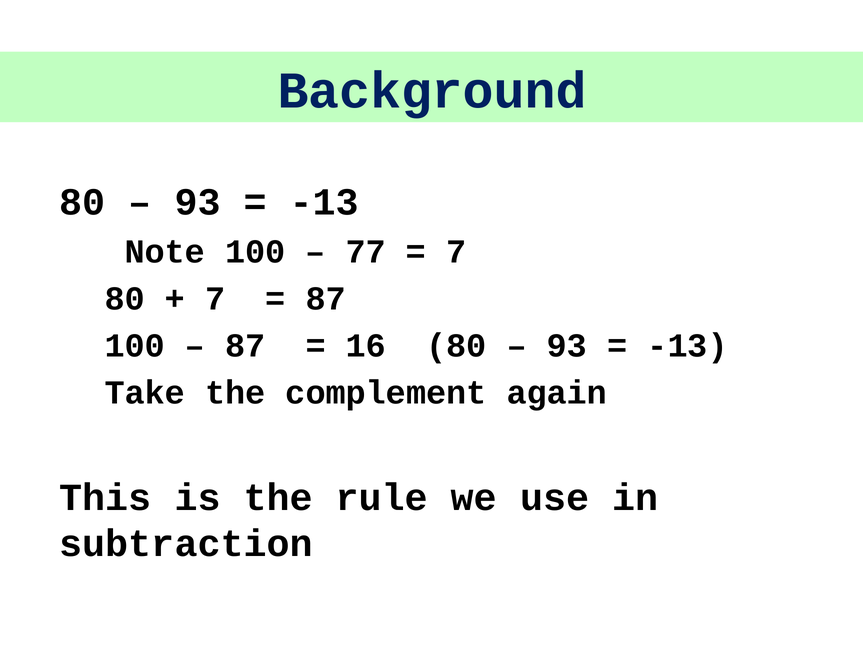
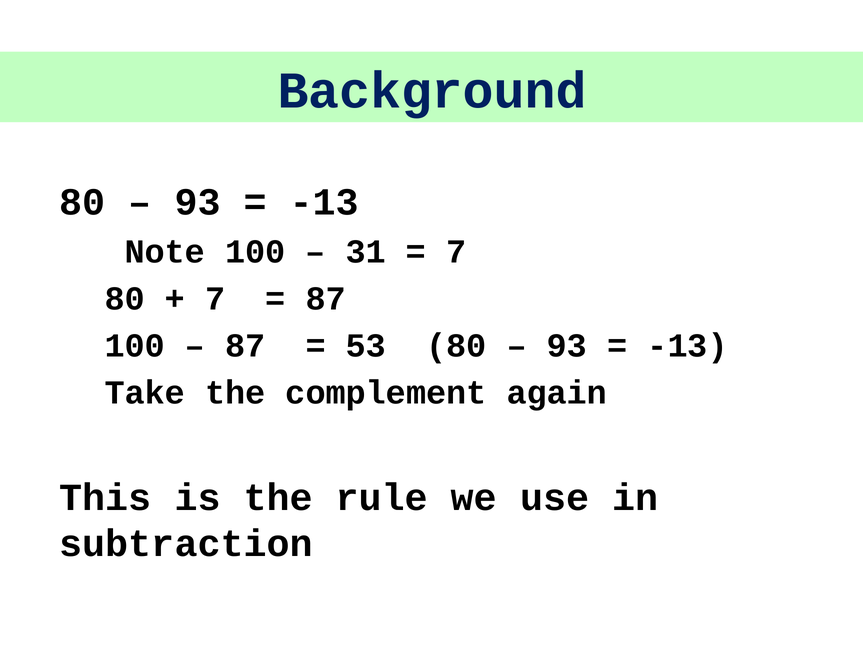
77: 77 -> 31
16: 16 -> 53
